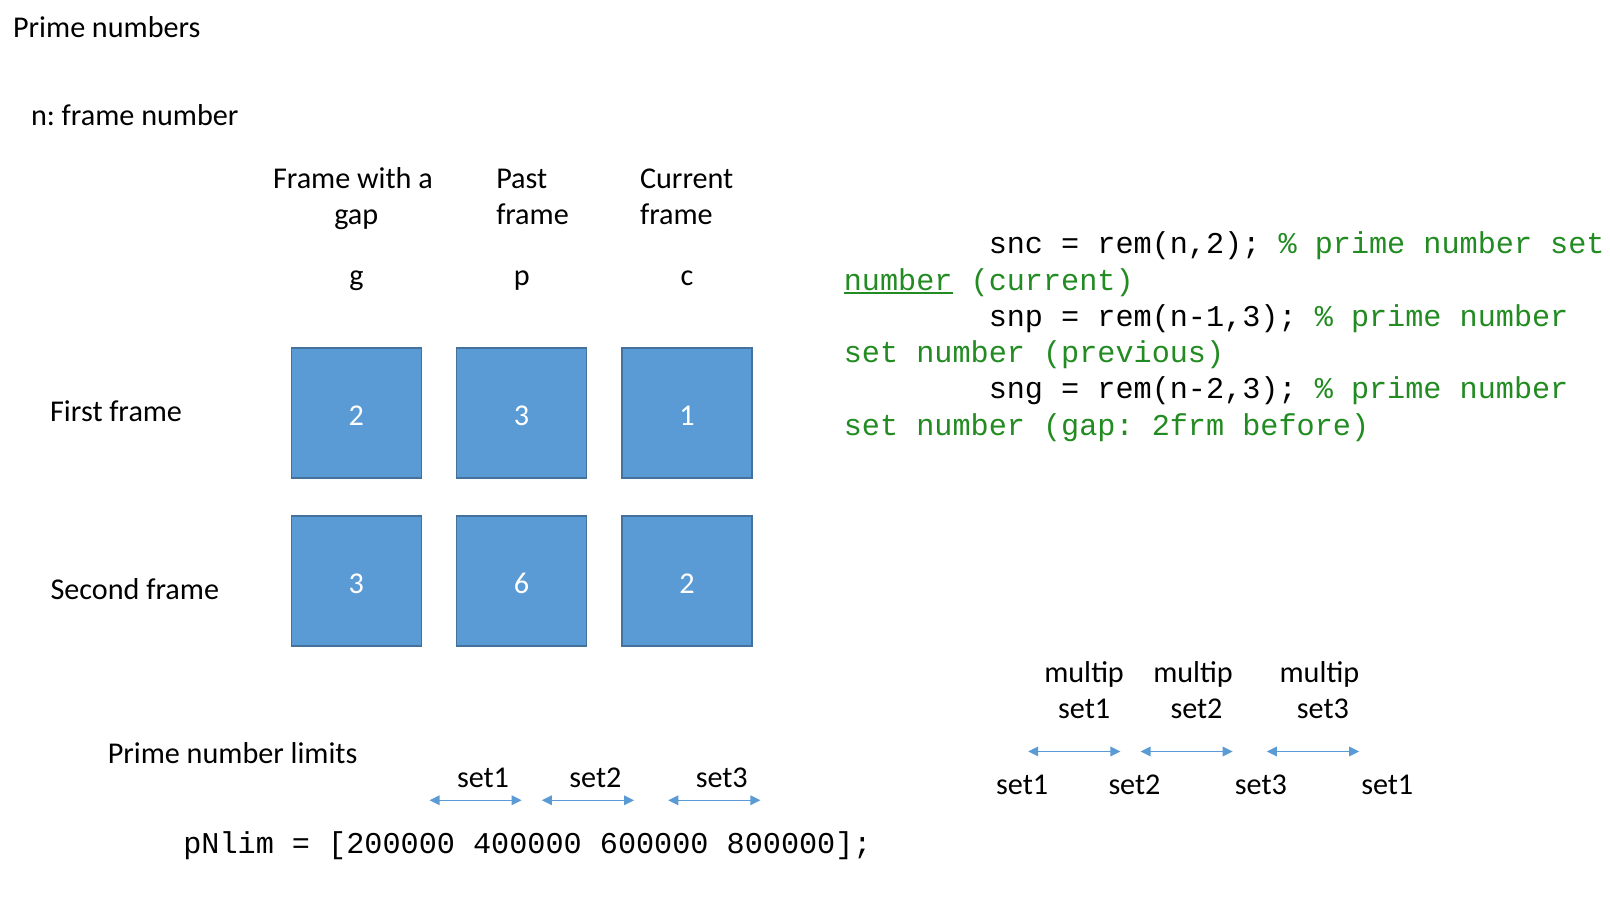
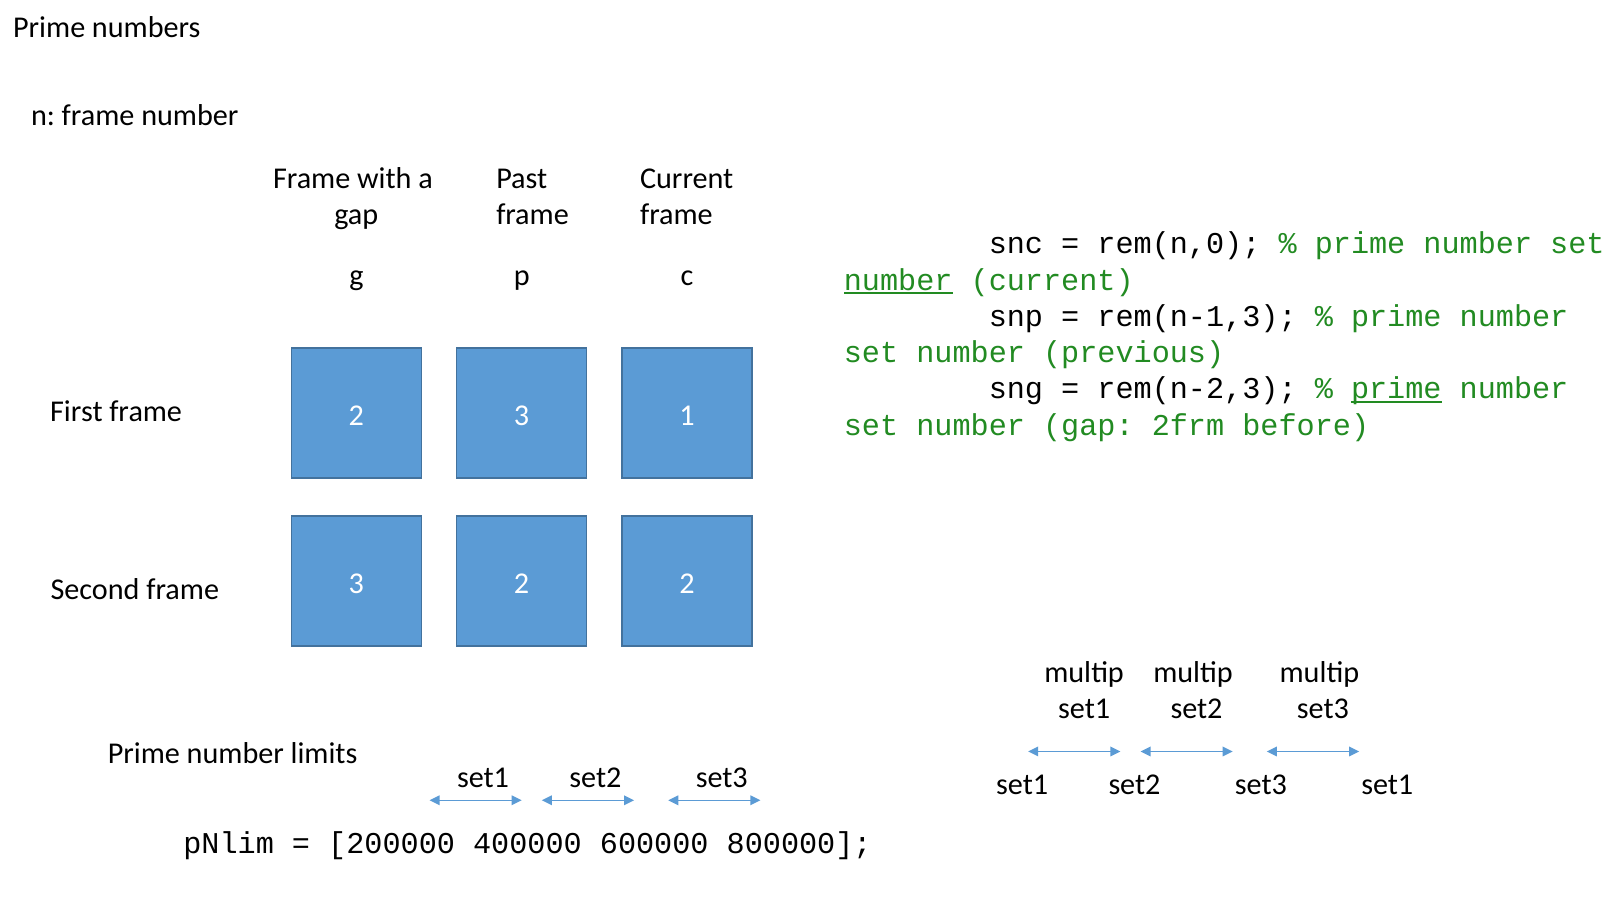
rem(n,2: rem(n,2 -> rem(n,0
prime at (1396, 389) underline: none -> present
3 6: 6 -> 2
